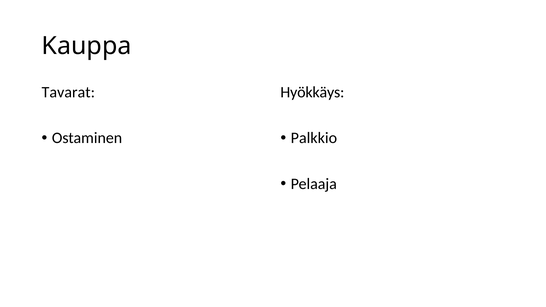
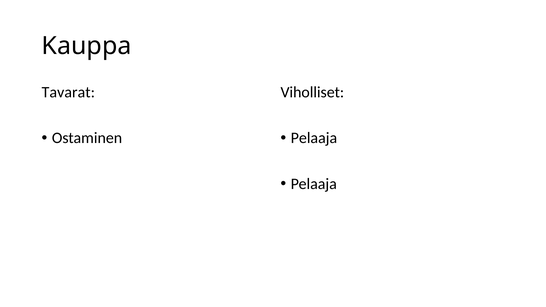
Hyökkäys: Hyökkäys -> Viholliset
Palkkio at (314, 138): Palkkio -> Pelaaja
